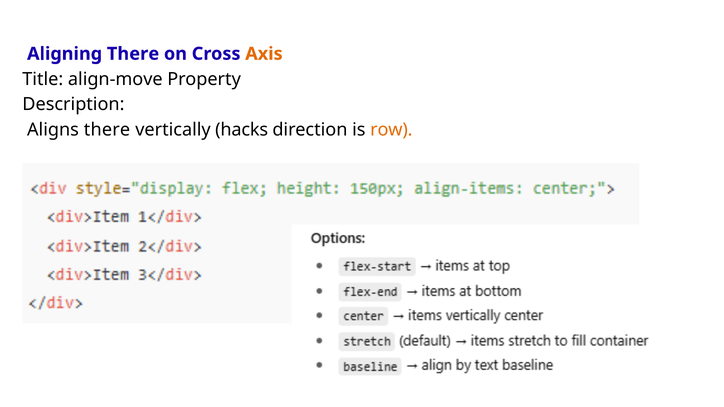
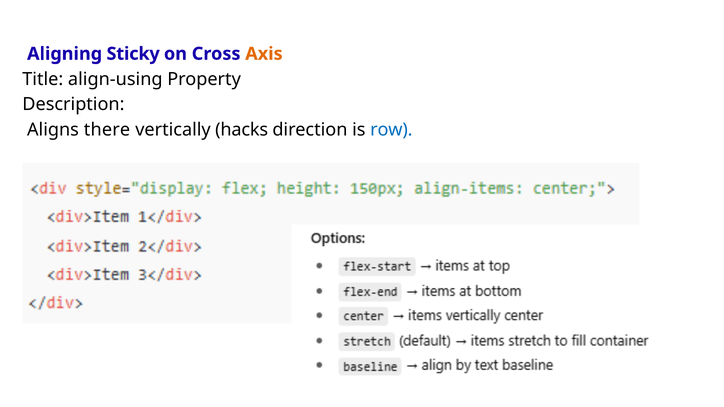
Aligning There: There -> Sticky
align-move: align-move -> align-using
row colour: orange -> blue
